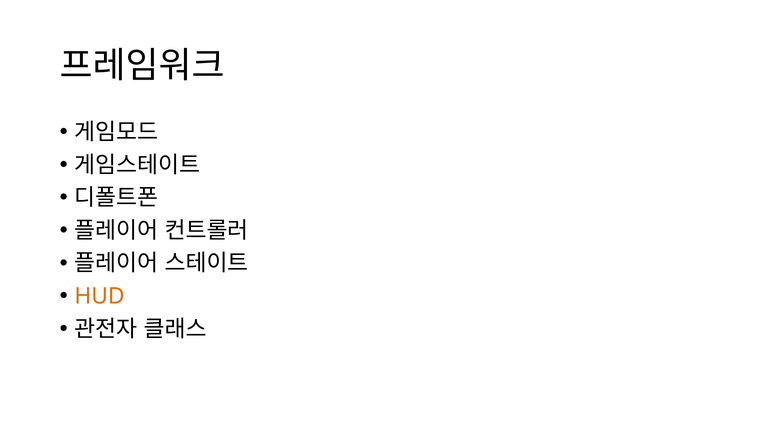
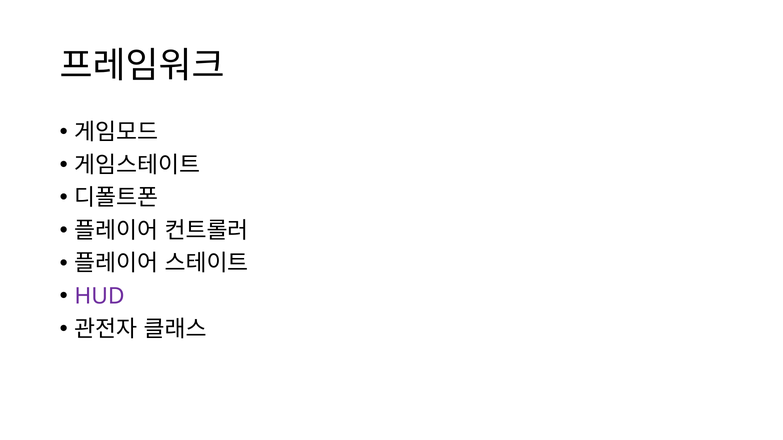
HUD colour: orange -> purple
